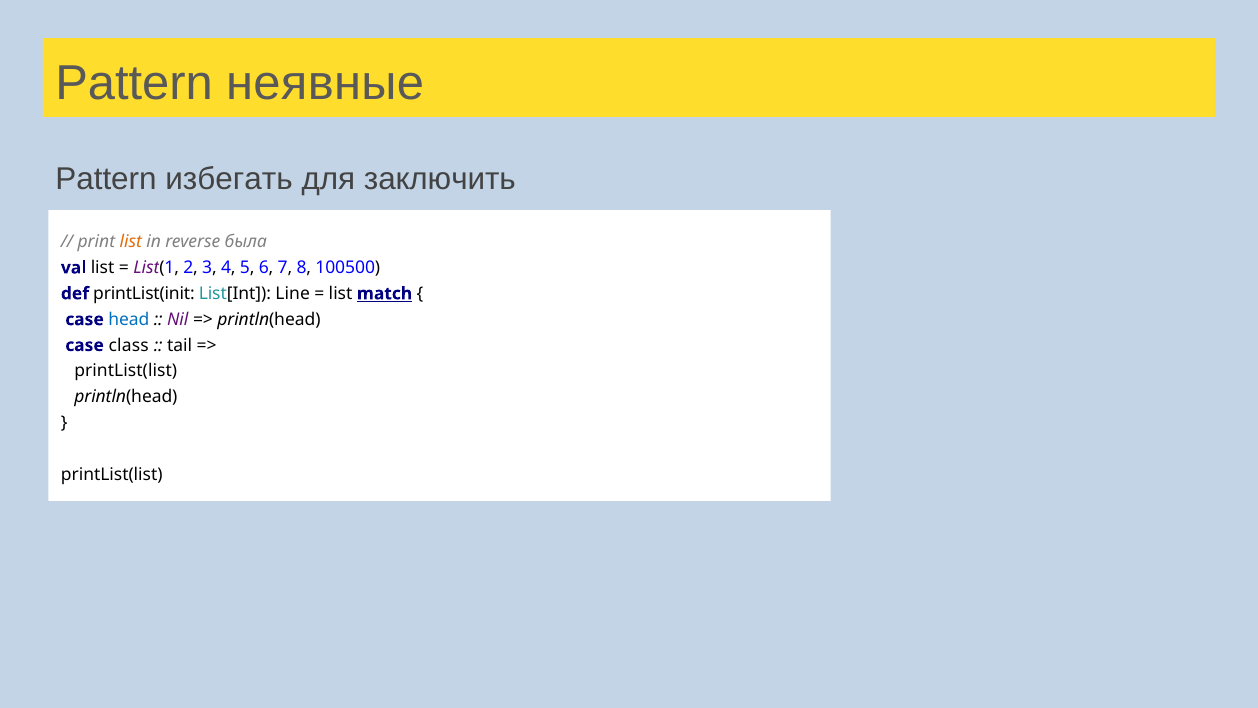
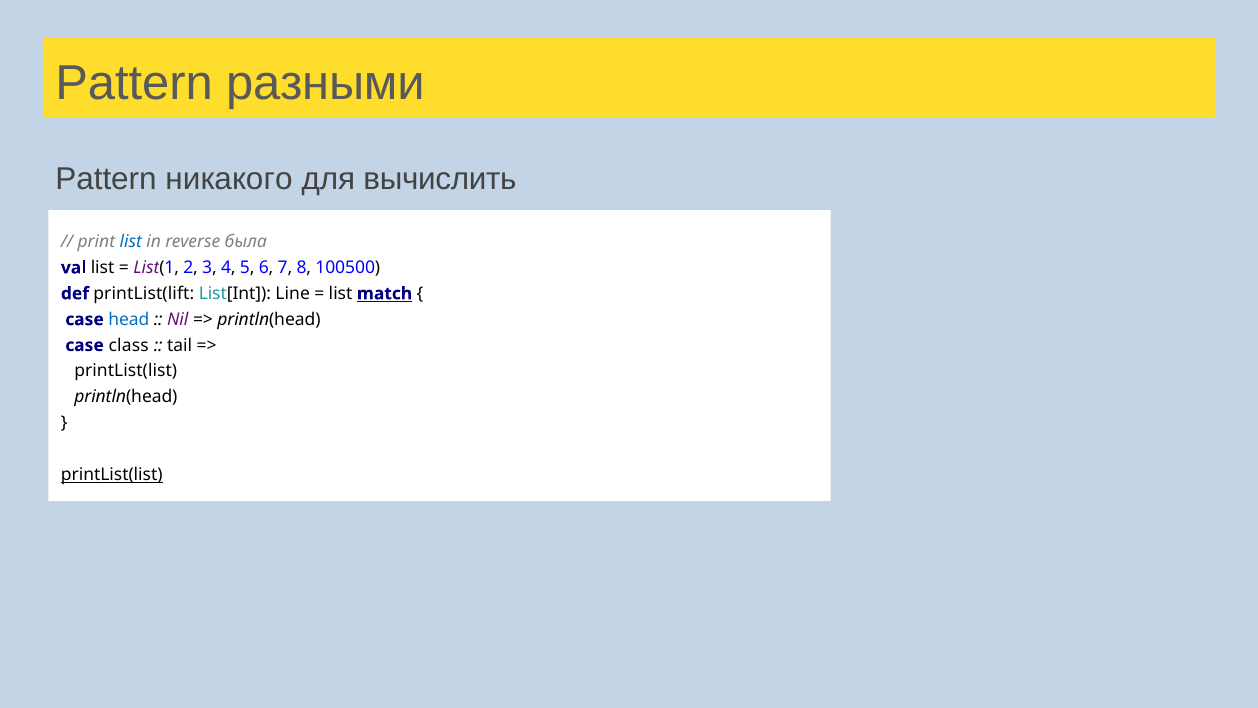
неявные: неявные -> разными
избегать: избегать -> никакого
заключить: заключить -> вычислить
list at (131, 242) colour: orange -> blue
printList(init: printList(init -> printList(lift
printList(list at (112, 474) underline: none -> present
